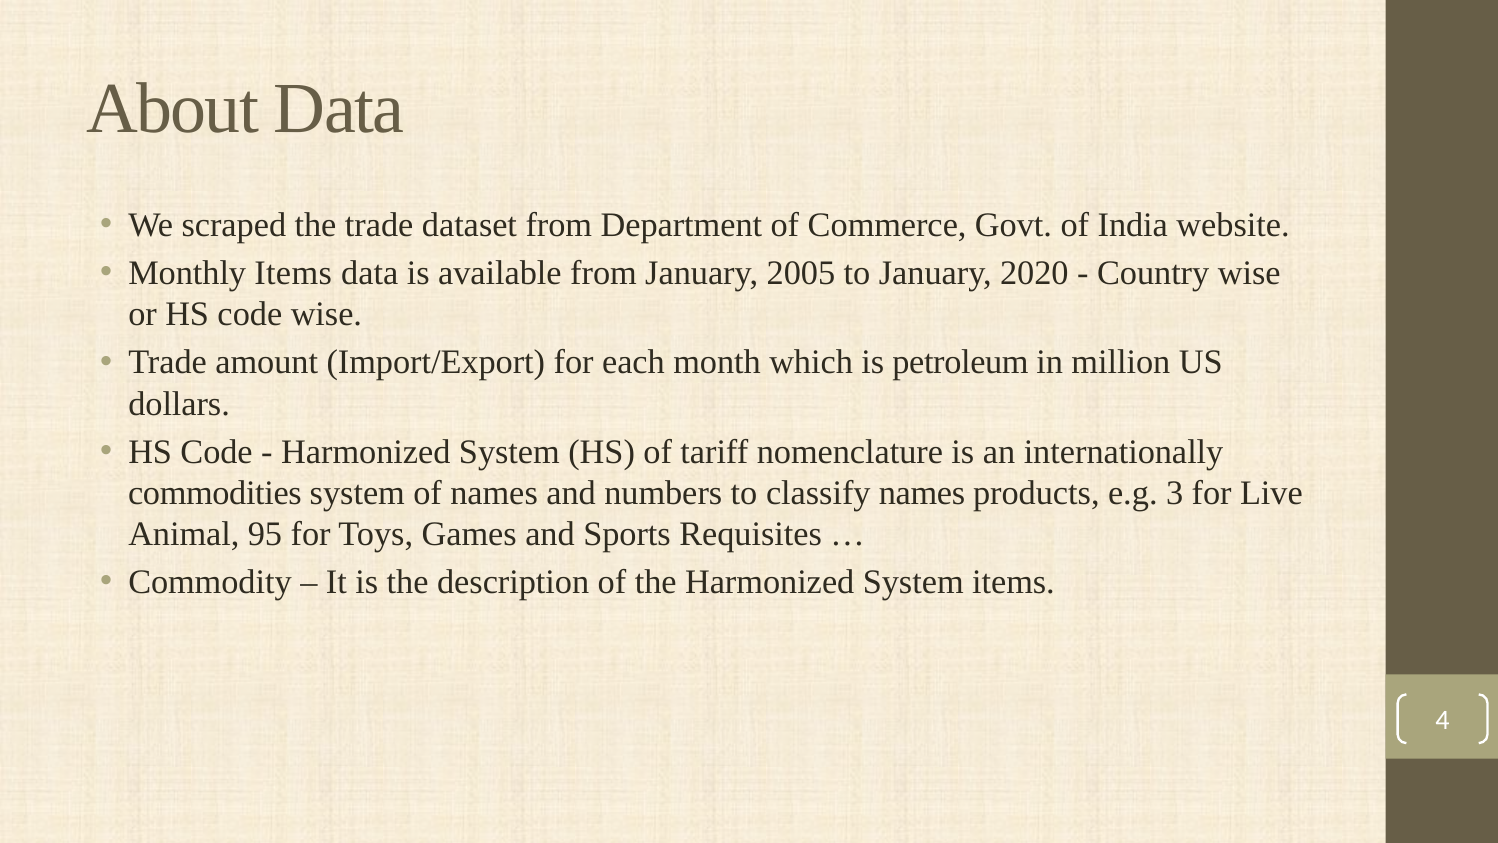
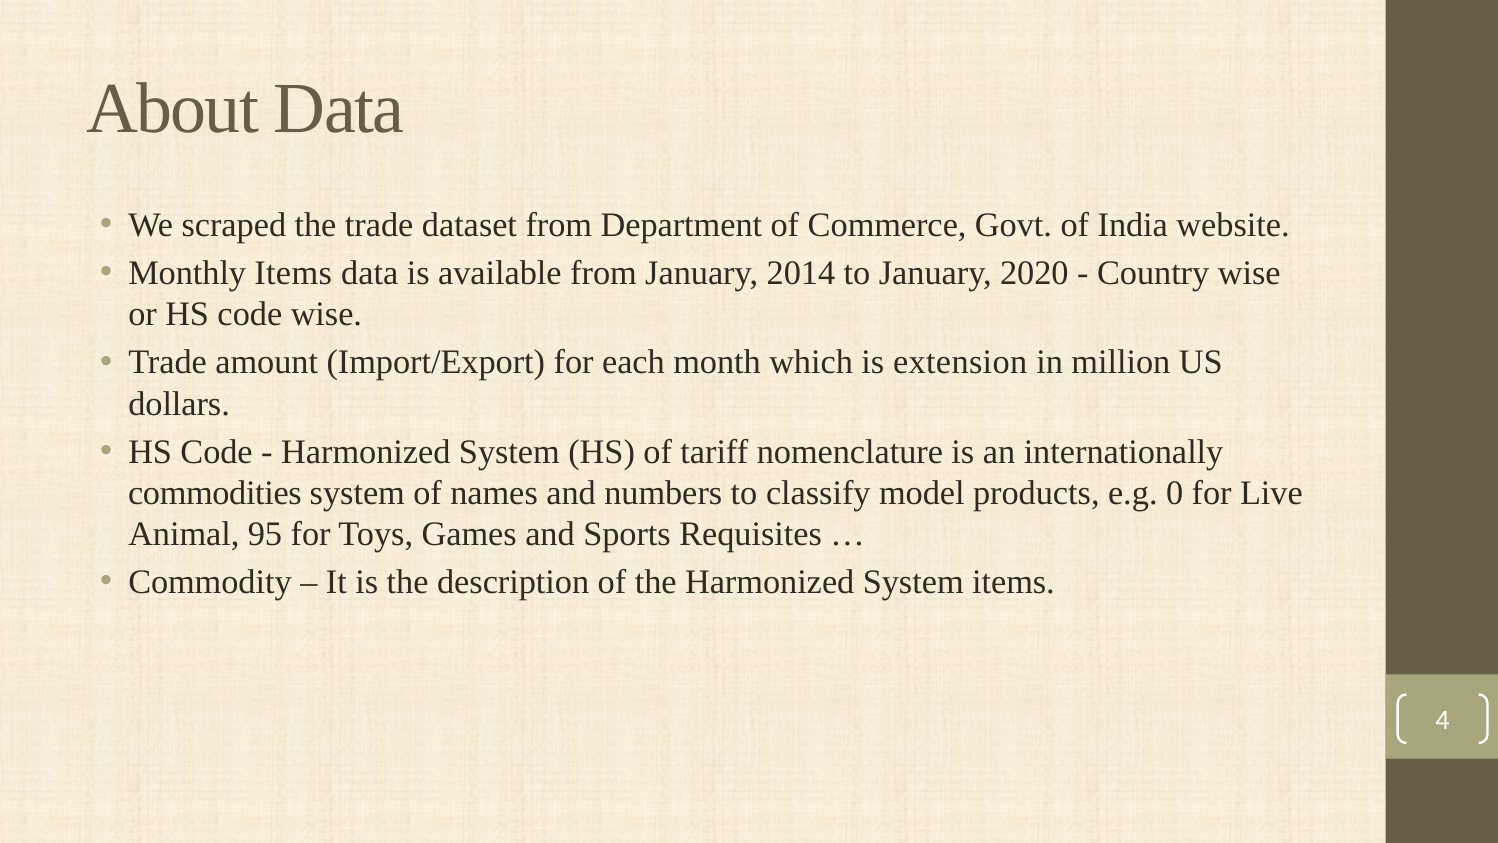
2005: 2005 -> 2014
petroleum: petroleum -> extension
classify names: names -> model
3: 3 -> 0
